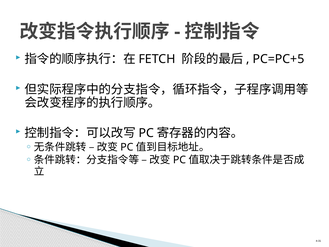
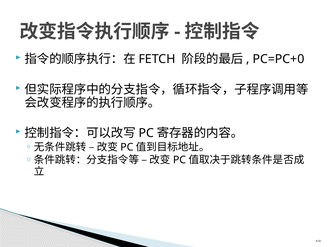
PC=PC+5: PC=PC+5 -> PC=PC+0
